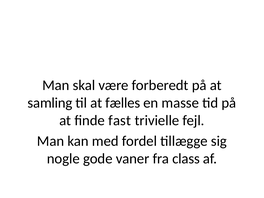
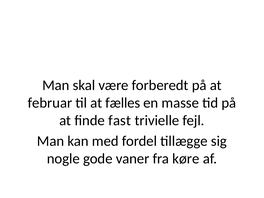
samling: samling -> februar
class: class -> køre
